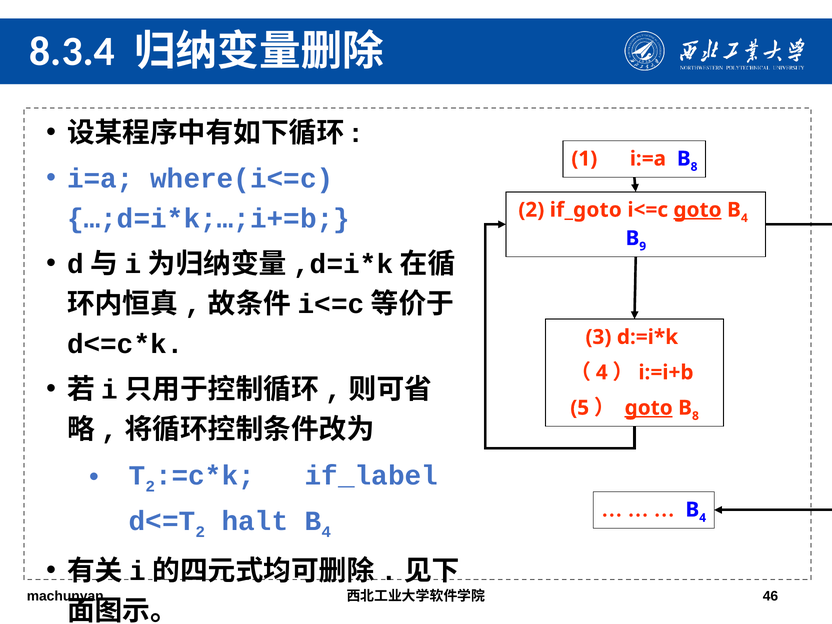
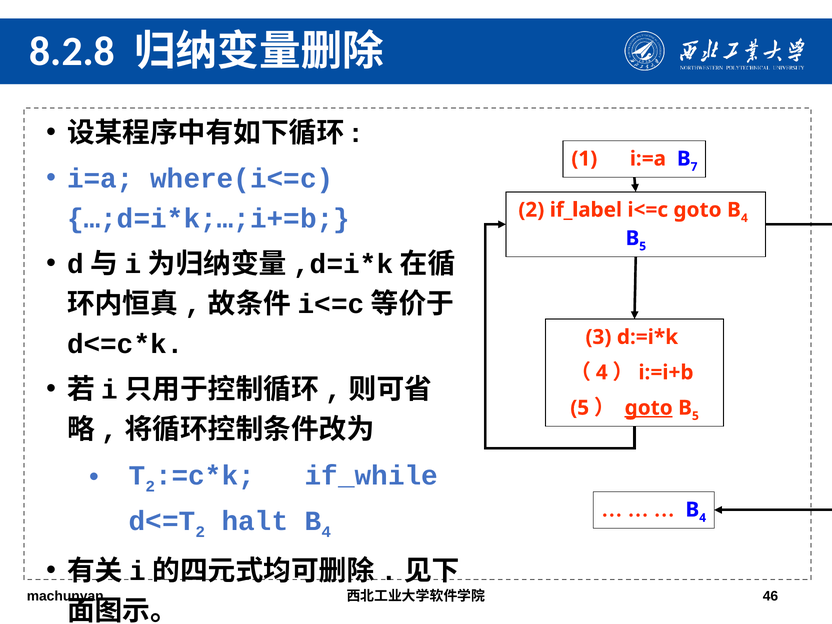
8.3.4: 8.3.4 -> 8.2.8
8 at (694, 167): 8 -> 7
if_goto: if_goto -> if_label
goto at (697, 210) underline: present -> none
9 at (643, 246): 9 -> 5
8 at (695, 416): 8 -> 5
if_label: if_label -> if_while
